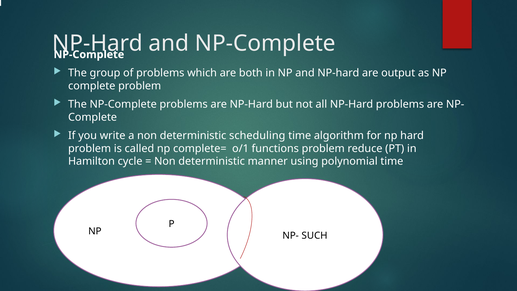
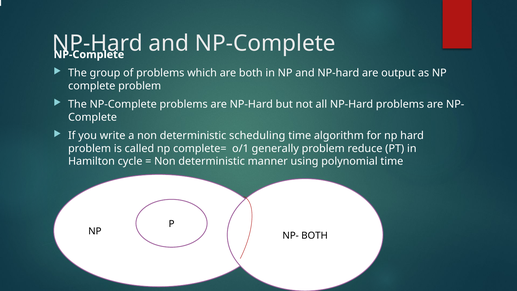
functions: functions -> generally
NP- SUCH: SUCH -> BOTH
